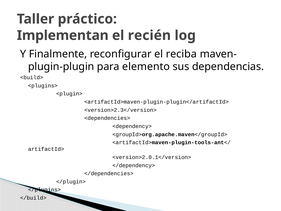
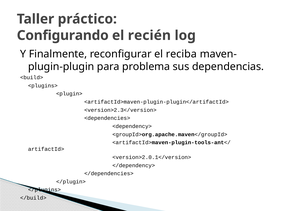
Implementan: Implementan -> Configurando
elemento: elemento -> problema
